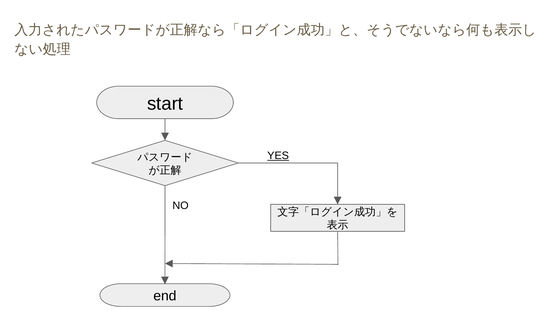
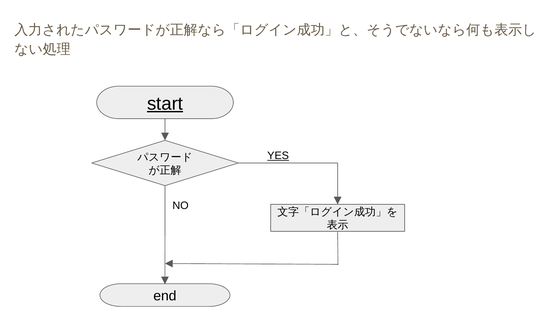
start underline: none -> present
